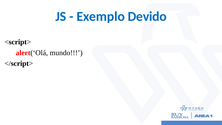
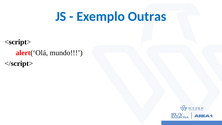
Devido: Devido -> Outras
